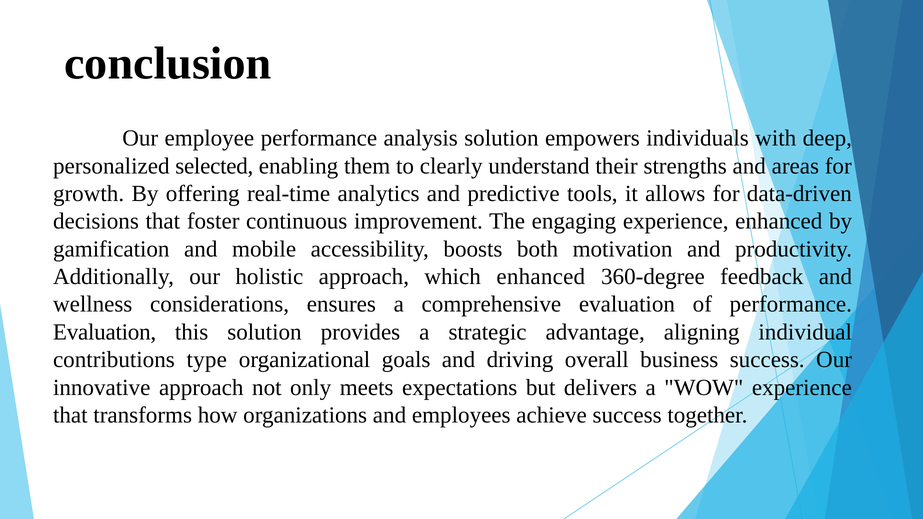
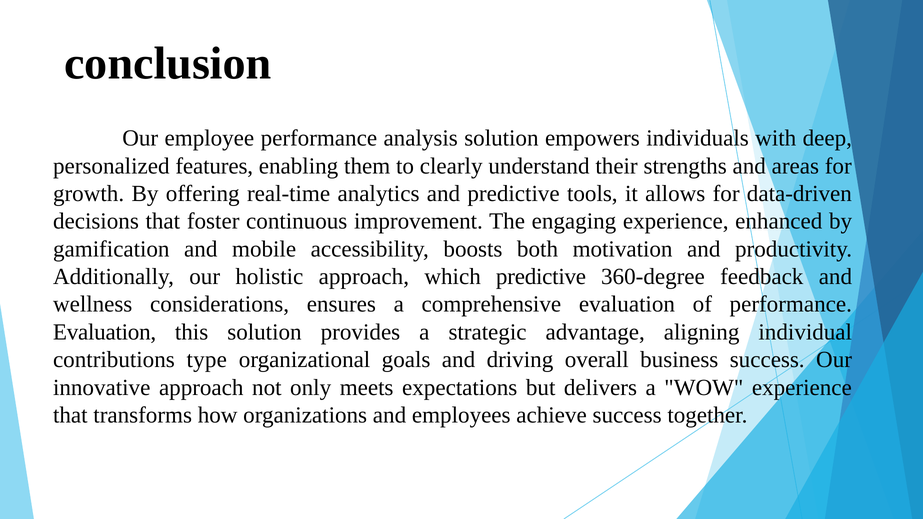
selected: selected -> features
which enhanced: enhanced -> predictive
